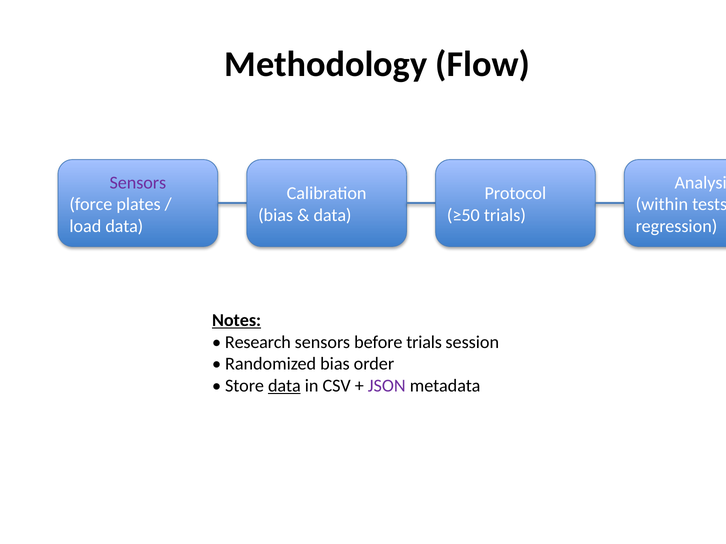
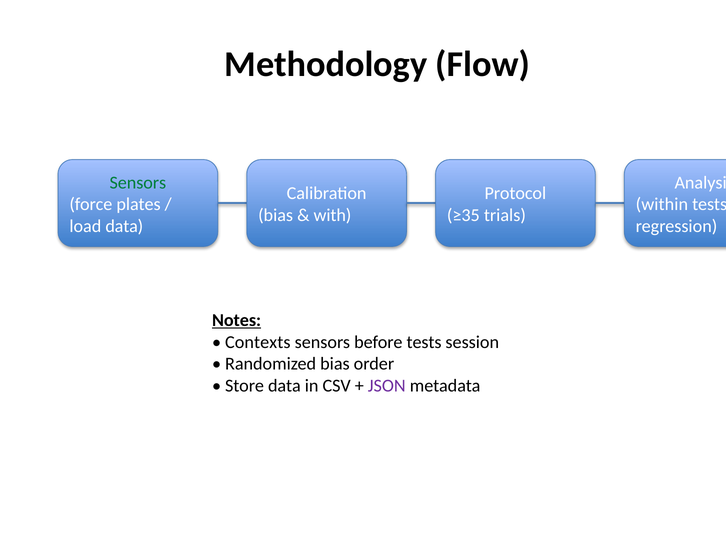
Sensors at (138, 183) colour: purple -> green
data at (333, 215): data -> with
≥50: ≥50 -> ≥35
Research: Research -> Contexts
before trials: trials -> tests
data at (284, 386) underline: present -> none
